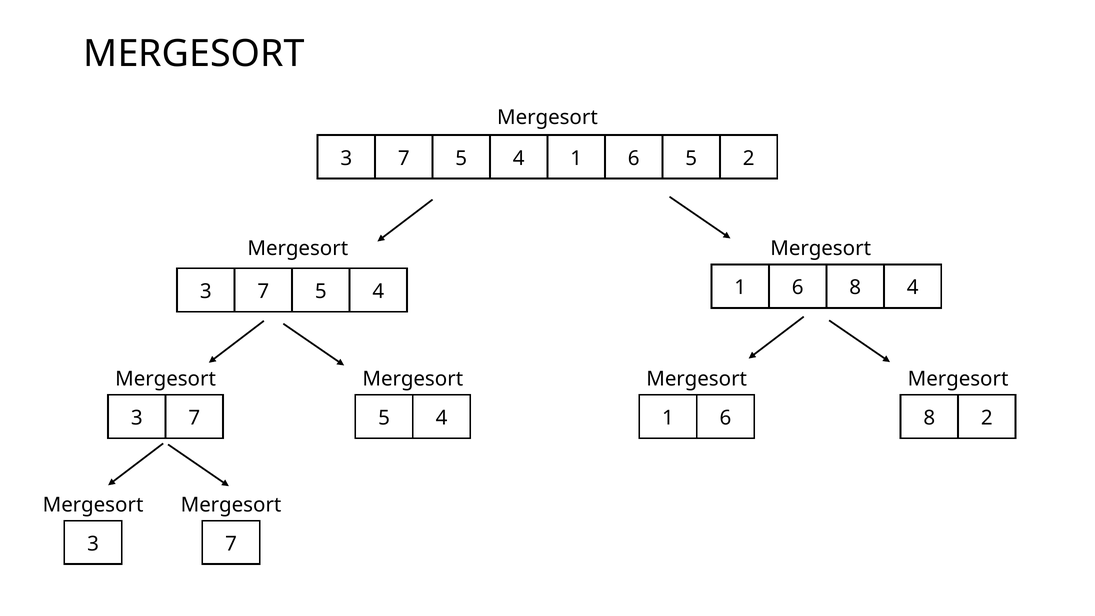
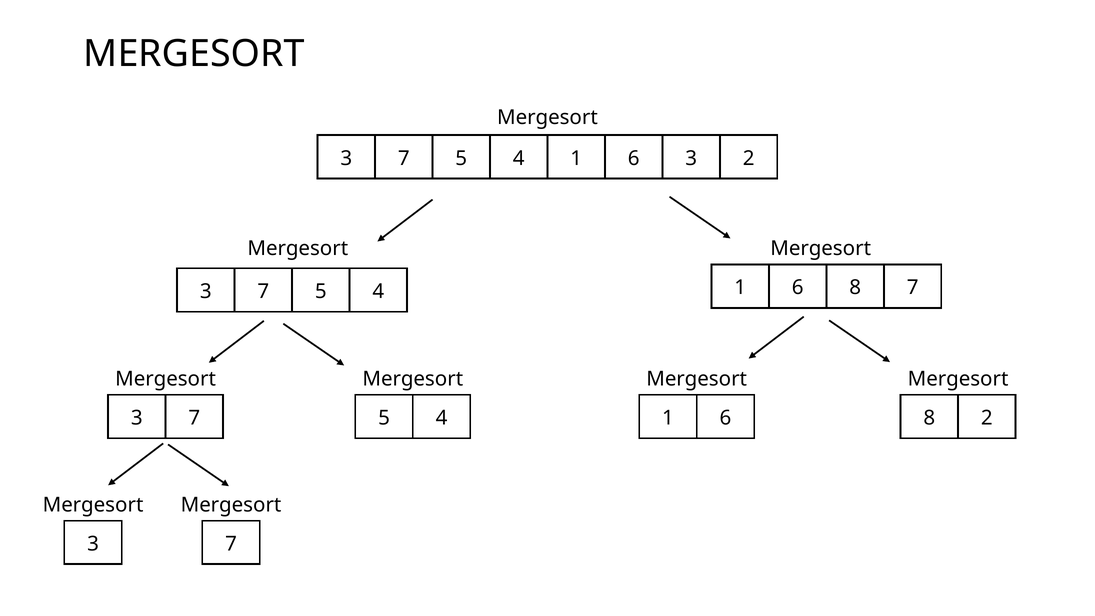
6 5: 5 -> 3
8 4: 4 -> 7
